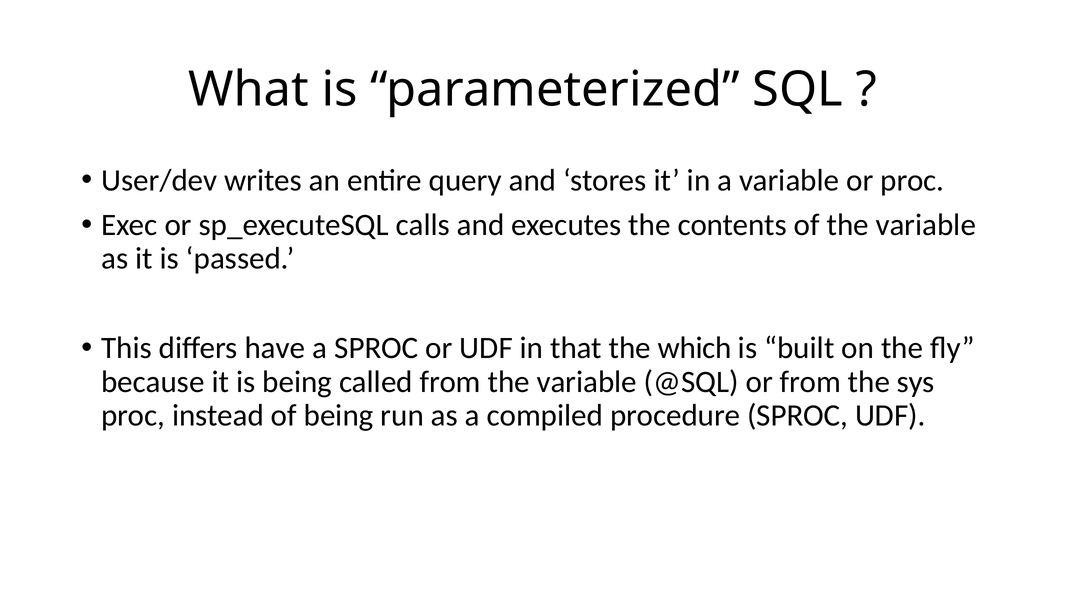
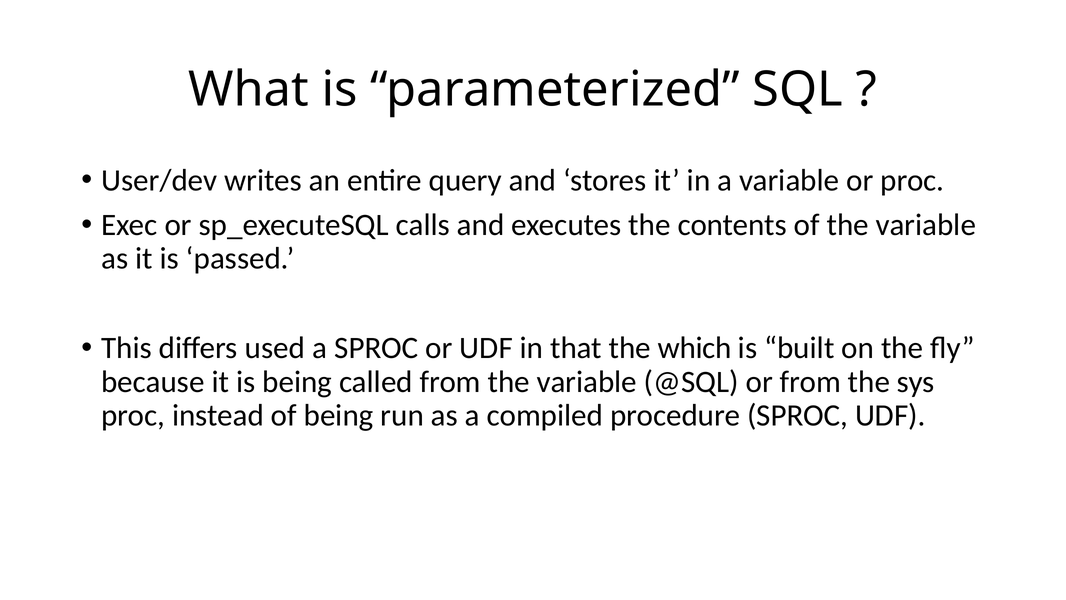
have: have -> used
